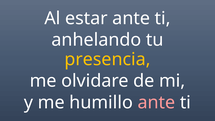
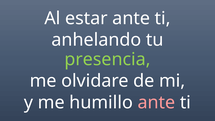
presencia colour: yellow -> light green
